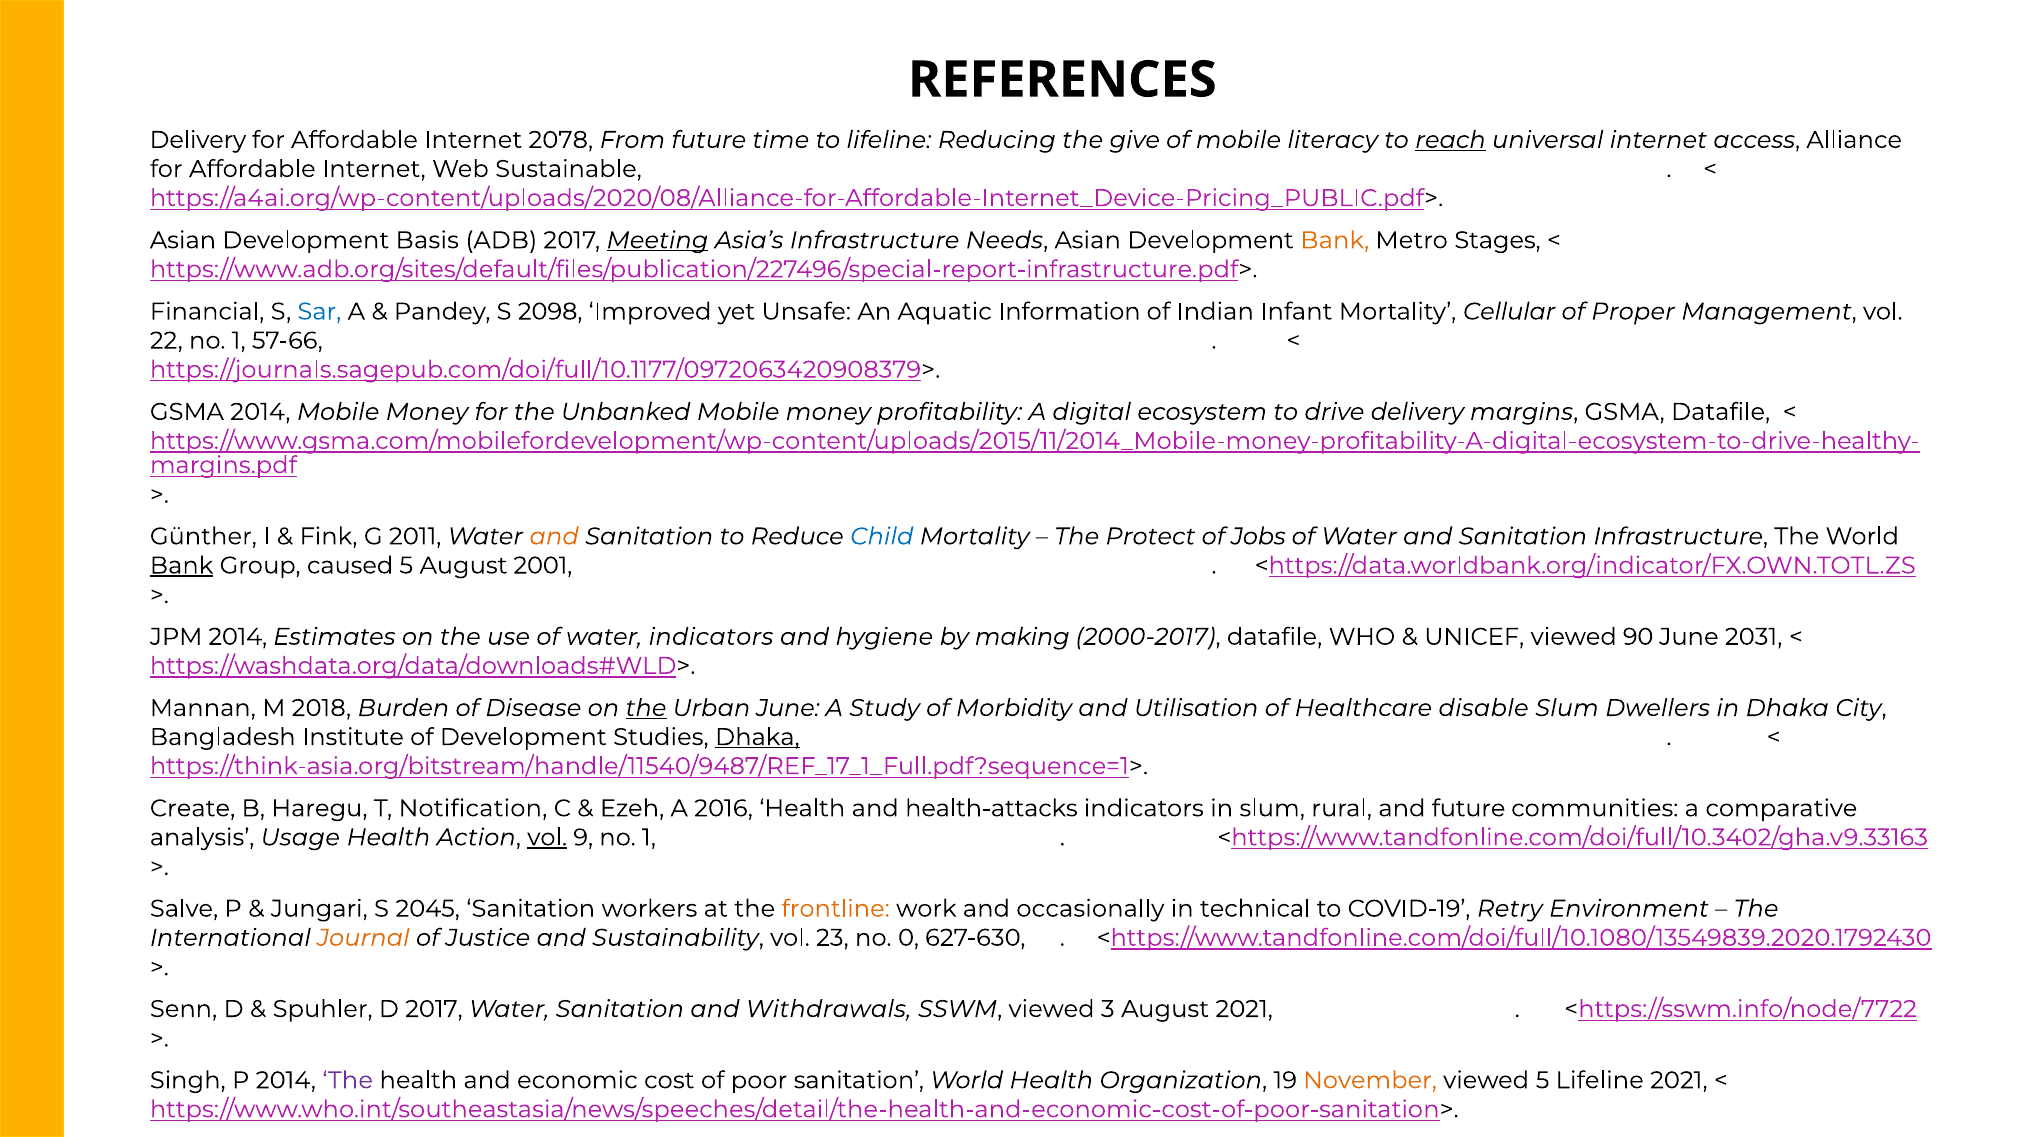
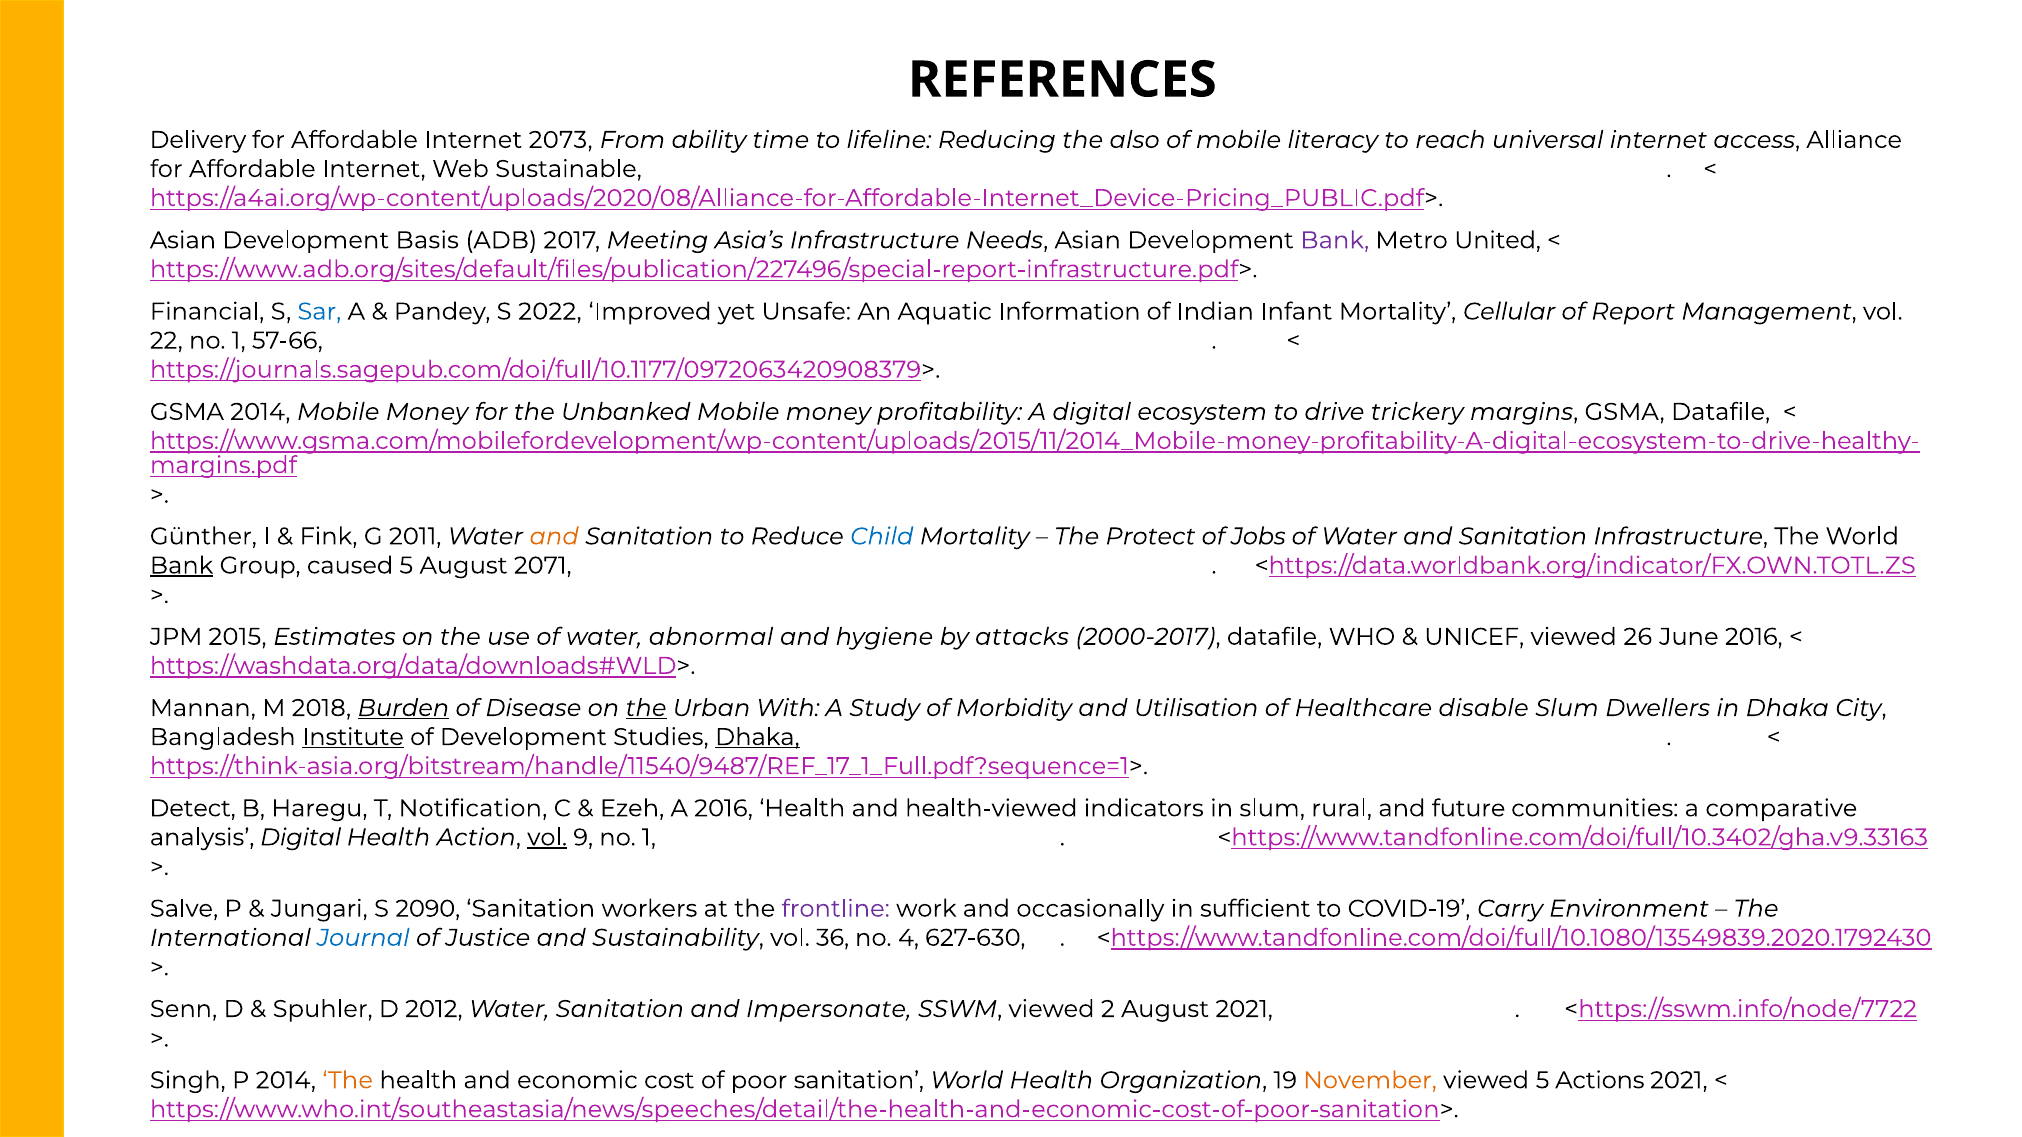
2078: 2078 -> 2073
From future: future -> ability
give: give -> also
reach underline: present -> none
Meeting underline: present -> none
Bank at (1335, 240) colour: orange -> purple
Stages: Stages -> United
2098: 2098 -> 2022
Proper: Proper -> Report
drive delivery: delivery -> trickery
2001: 2001 -> 2071
JPM 2014: 2014 -> 2015
water indicators: indicators -> abnormal
making: making -> attacks
90: 90 -> 26
June 2031: 2031 -> 2016
Burden underline: none -> present
Urban June: June -> With
Institute underline: none -> present
Create: Create -> Detect
health-attacks: health-attacks -> health-viewed
analysis Usage: Usage -> Digital
2045: 2045 -> 2090
frontline colour: orange -> purple
technical: technical -> sufficient
Retry: Retry -> Carry
Journal colour: orange -> blue
23: 23 -> 36
0: 0 -> 4
D 2017: 2017 -> 2012
Withdrawals: Withdrawals -> Impersonate
3: 3 -> 2
The at (348, 1081) colour: purple -> orange
5 Lifeline: Lifeline -> Actions
